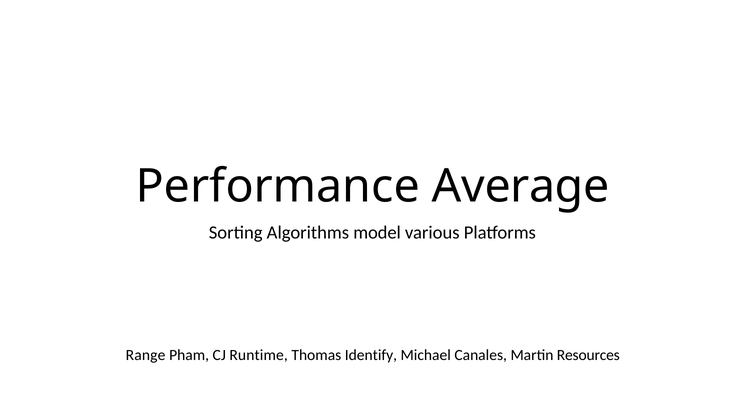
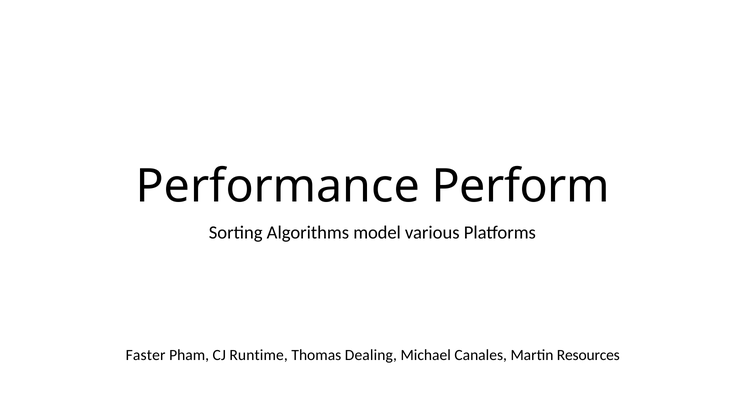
Average: Average -> Perform
Range: Range -> Faster
Identify: Identify -> Dealing
